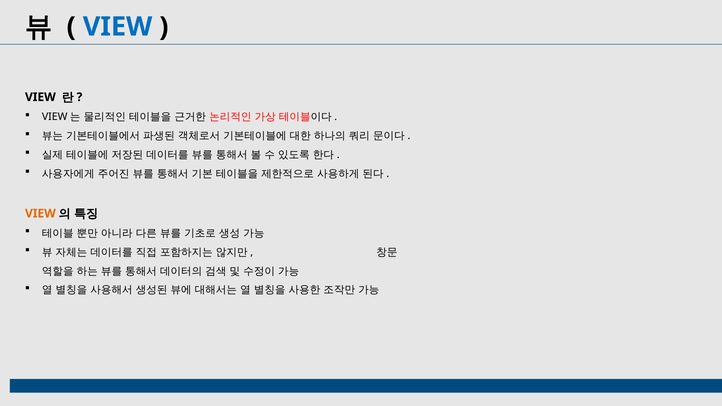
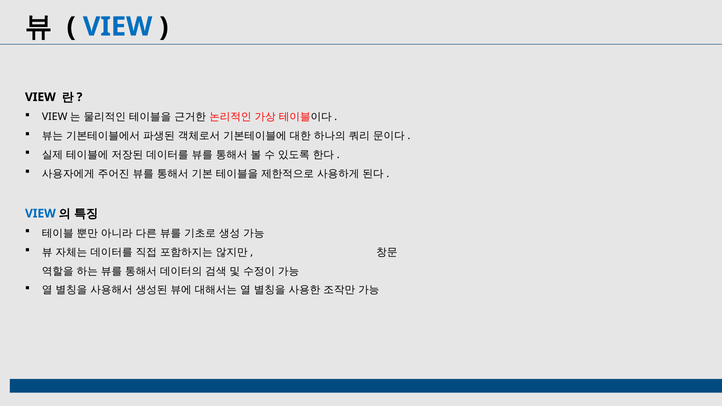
VIEW at (40, 214) colour: orange -> blue
